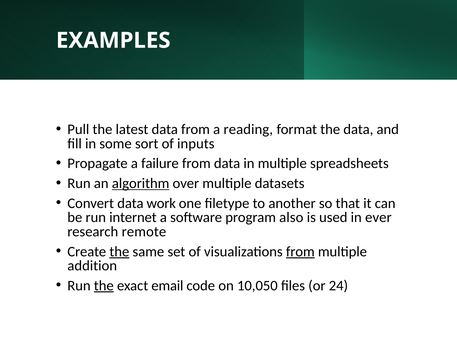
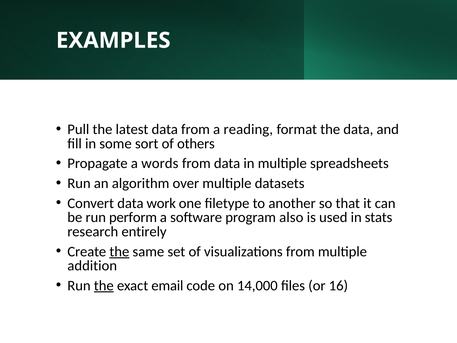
inputs: inputs -> others
failure: failure -> words
algorithm underline: present -> none
internet: internet -> perform
ever: ever -> stats
remote: remote -> entirely
from at (300, 251) underline: present -> none
10,050: 10,050 -> 14,000
24: 24 -> 16
